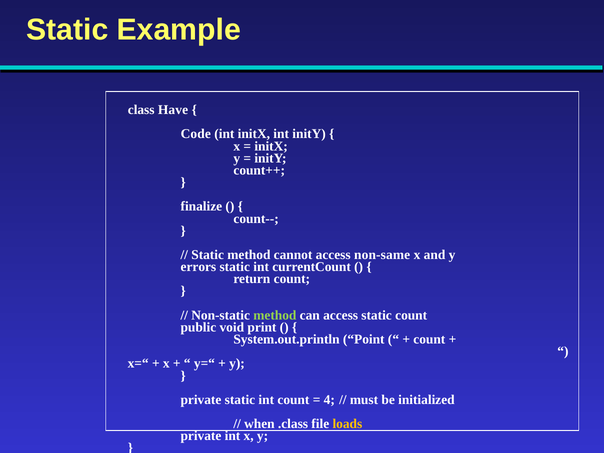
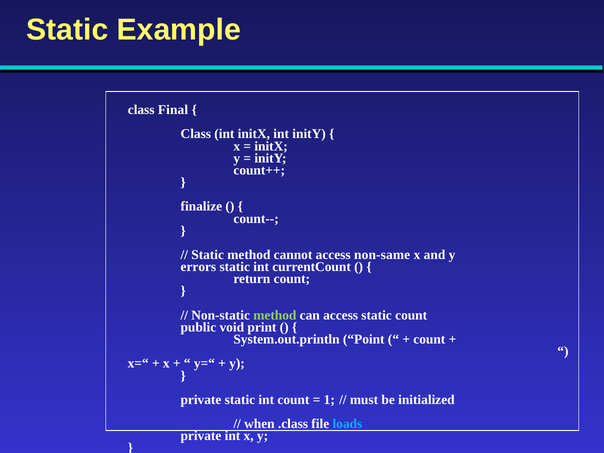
Have: Have -> Final
Code at (196, 134): Code -> Class
4: 4 -> 1
loads colour: yellow -> light blue
